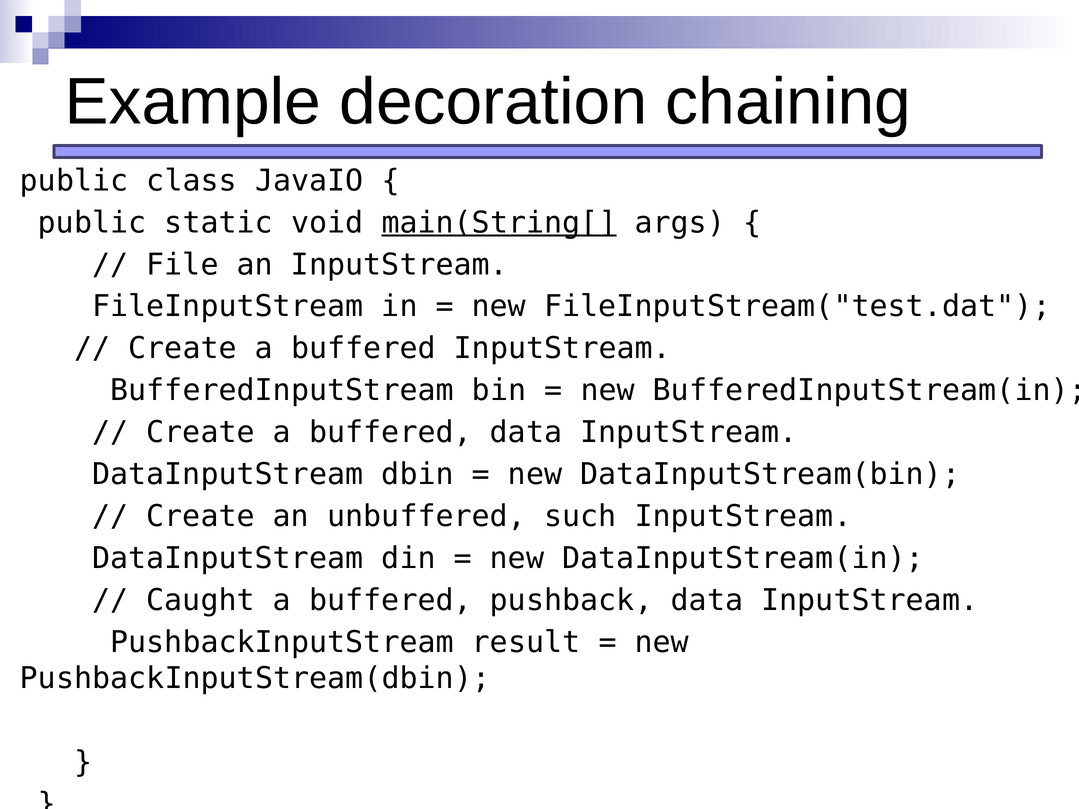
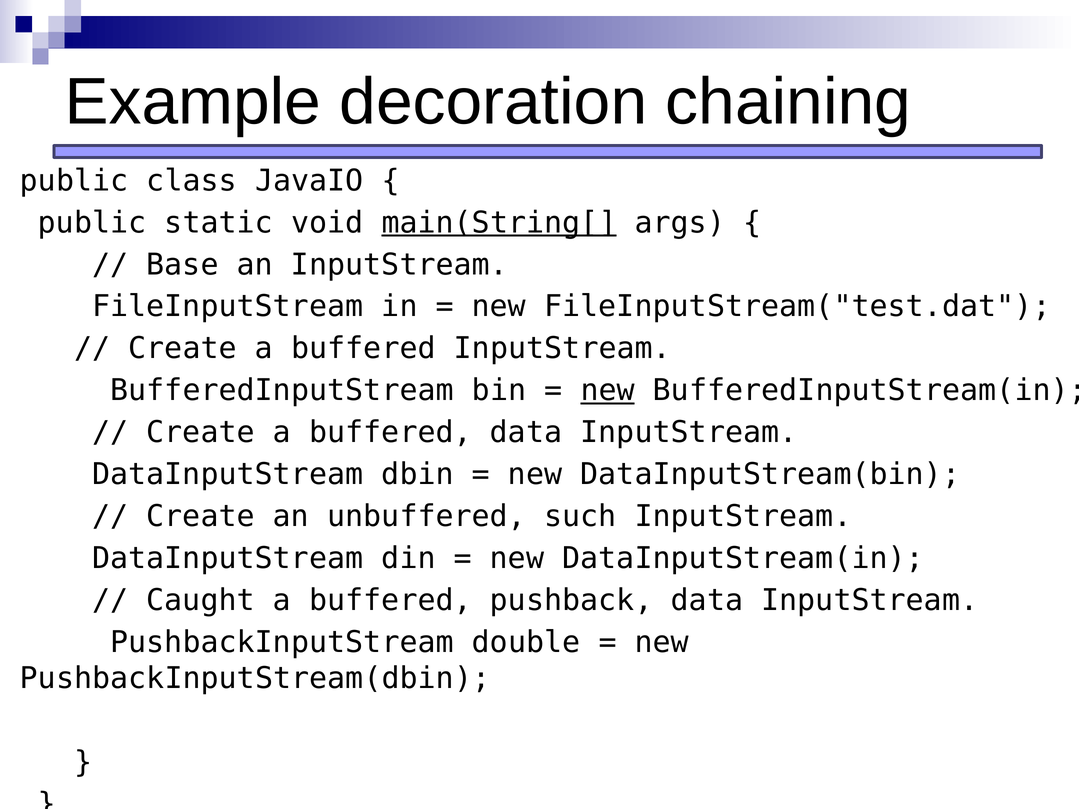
File: File -> Base
new at (608, 391) underline: none -> present
result: result -> double
